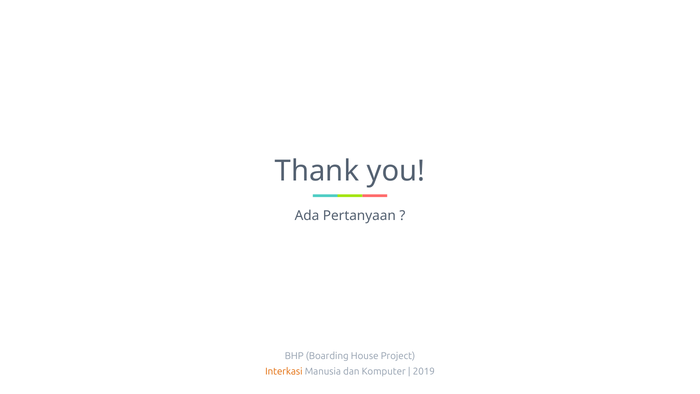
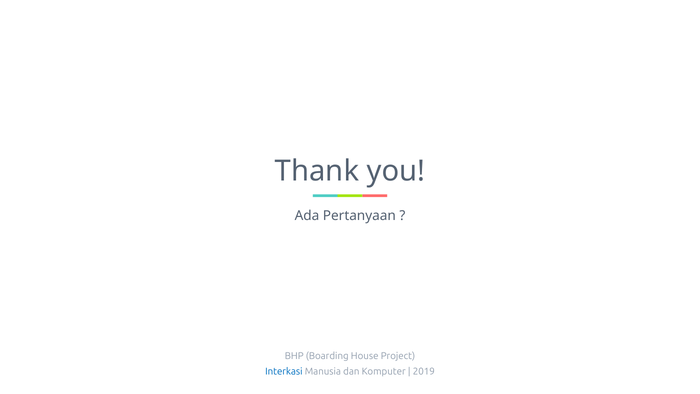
Interkasi colour: orange -> blue
